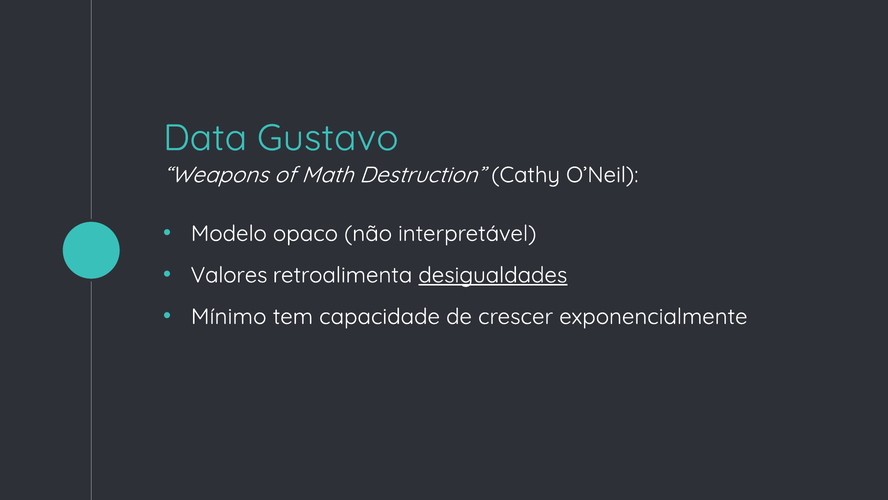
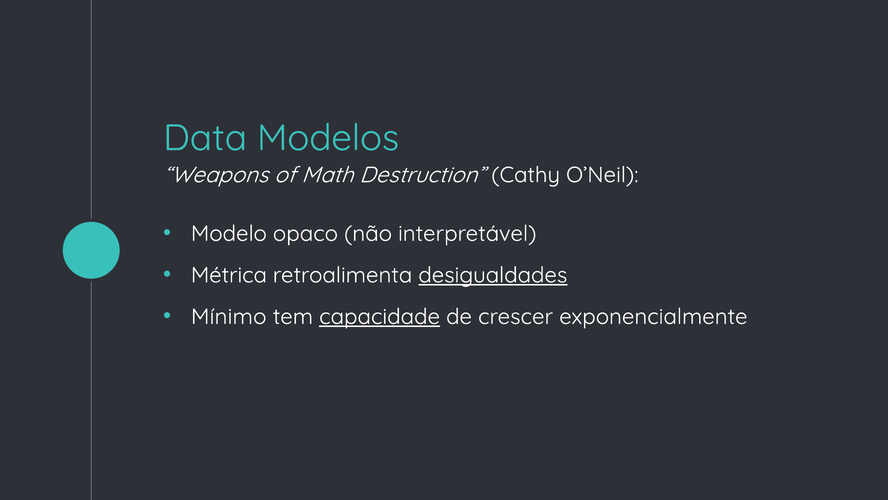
Gustavo: Gustavo -> Modelos
Valores: Valores -> Métrica
capacidade underline: none -> present
